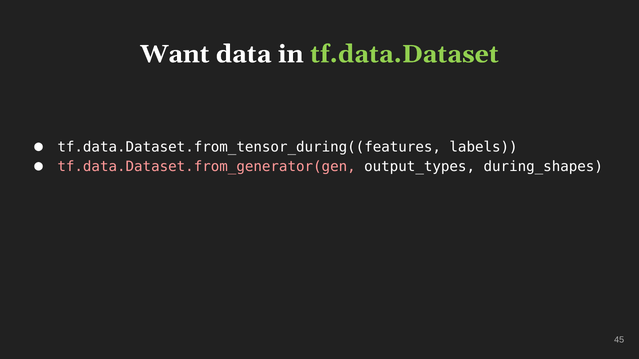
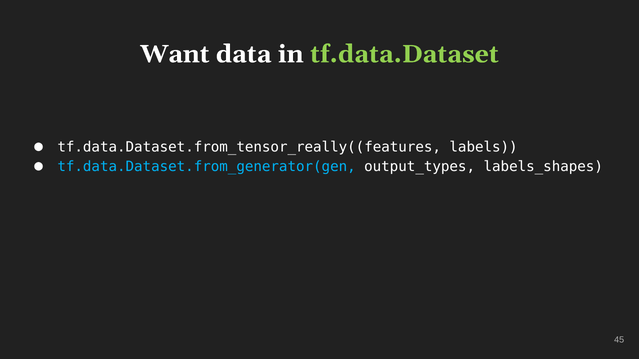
tf.data.Dataset.from_tensor_during((features: tf.data.Dataset.from_tensor_during((features -> tf.data.Dataset.from_tensor_really((features
tf.data.Dataset.from_generator(gen colour: pink -> light blue
during_shapes: during_shapes -> labels_shapes
